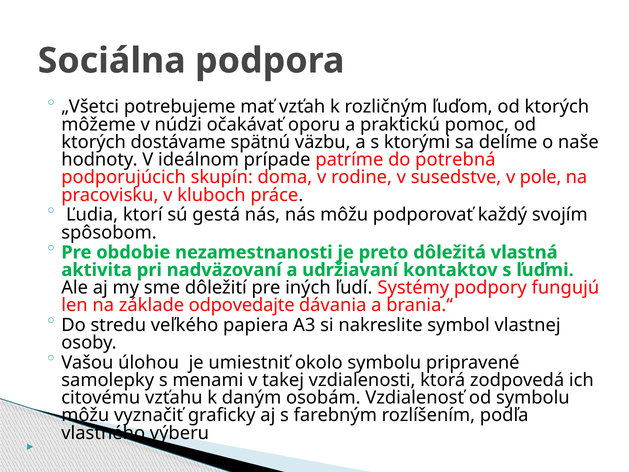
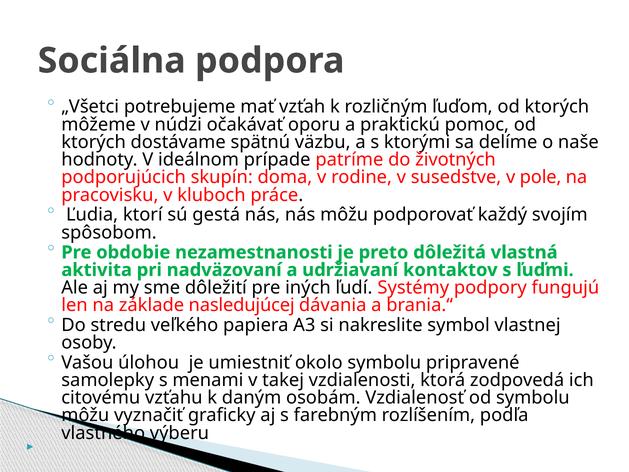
potrebná: potrebná -> životných
odpovedajte: odpovedajte -> nasledujúcej
